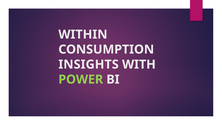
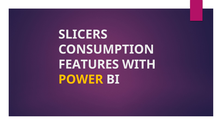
WITHIN: WITHIN -> SLICERS
INSIGHTS: INSIGHTS -> FEATURES
POWER colour: light green -> yellow
